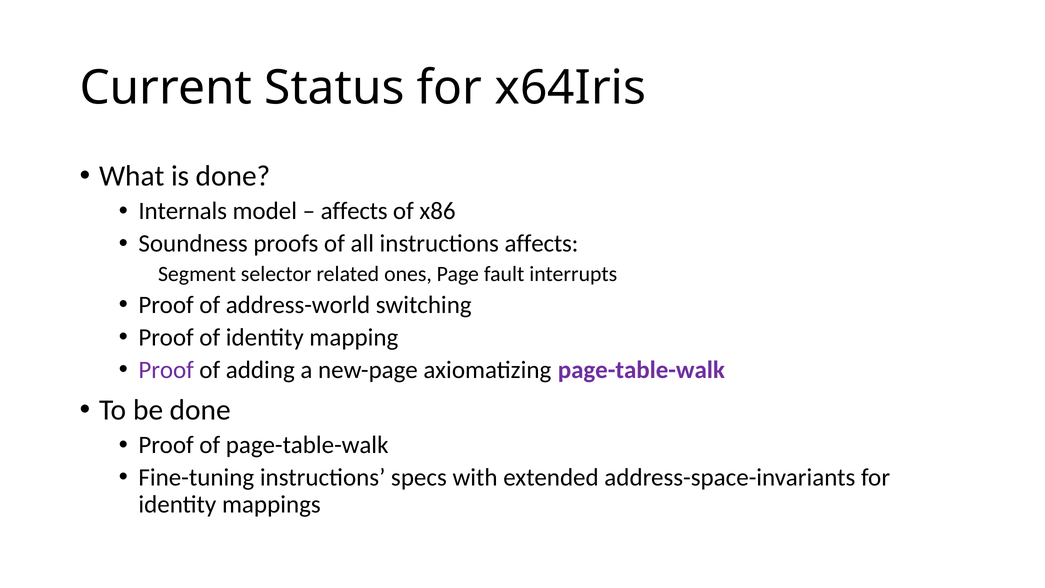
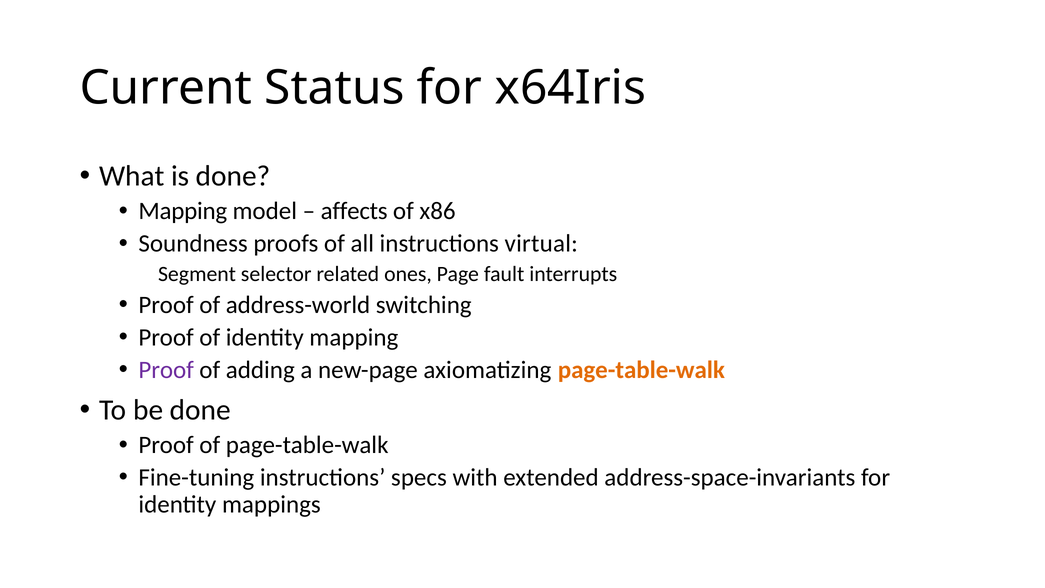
Internals at (183, 211): Internals -> Mapping
instructions affects: affects -> virtual
page-table-walk at (641, 370) colour: purple -> orange
